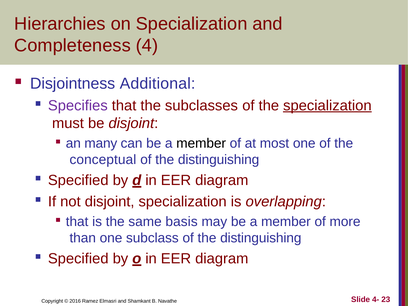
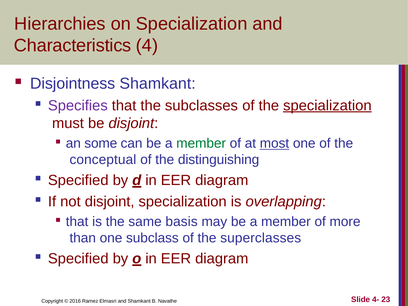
Completeness: Completeness -> Characteristics
Disjointness Additional: Additional -> Shamkant
many: many -> some
member at (201, 143) colour: black -> green
most underline: none -> present
subclass of the distinguishing: distinguishing -> superclasses
